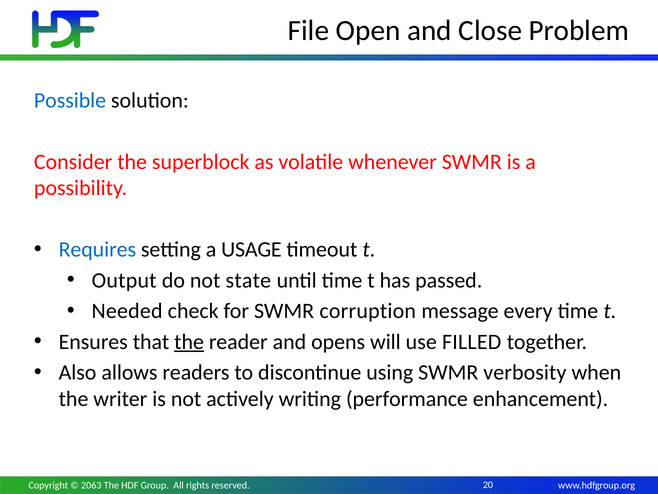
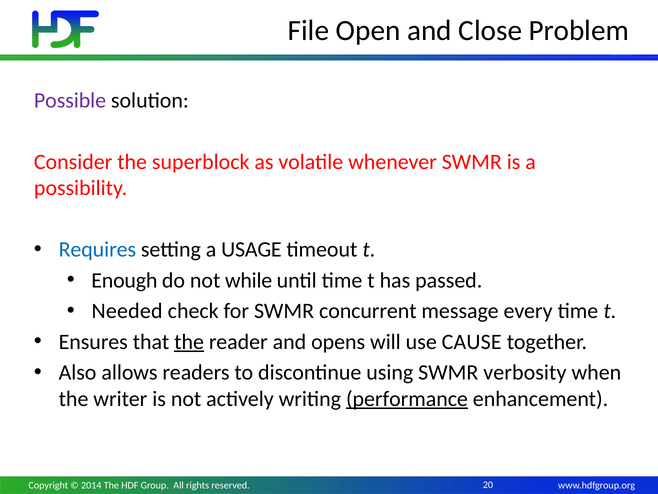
Possible colour: blue -> purple
Output: Output -> Enough
state: state -> while
corruption: corruption -> concurrent
FILLED: FILLED -> CAUSE
performance underline: none -> present
2063: 2063 -> 2014
